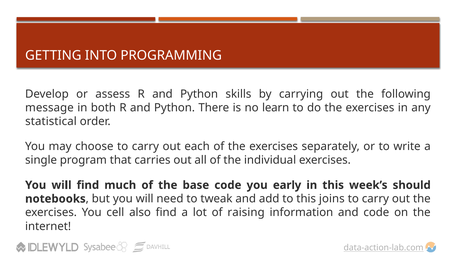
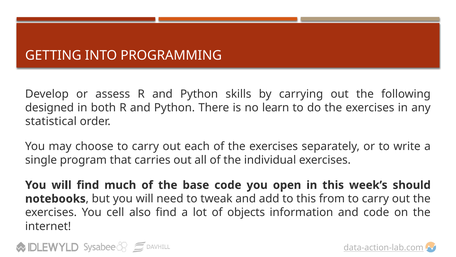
message: message -> designed
early: early -> open
joins: joins -> from
raising: raising -> objects
